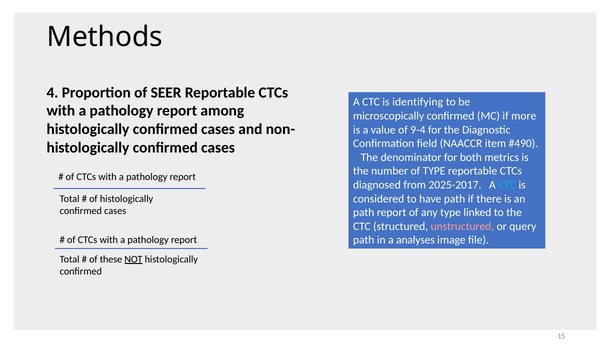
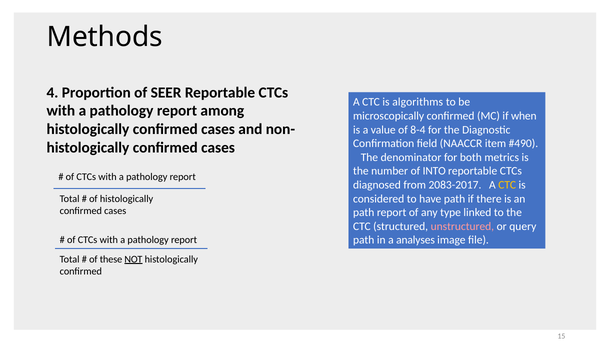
identifying: identifying -> algorithms
more: more -> when
9-4: 9-4 -> 8-4
of TYPE: TYPE -> INTO
2025-2017: 2025-2017 -> 2083-2017
CTC at (507, 185) colour: light blue -> yellow
